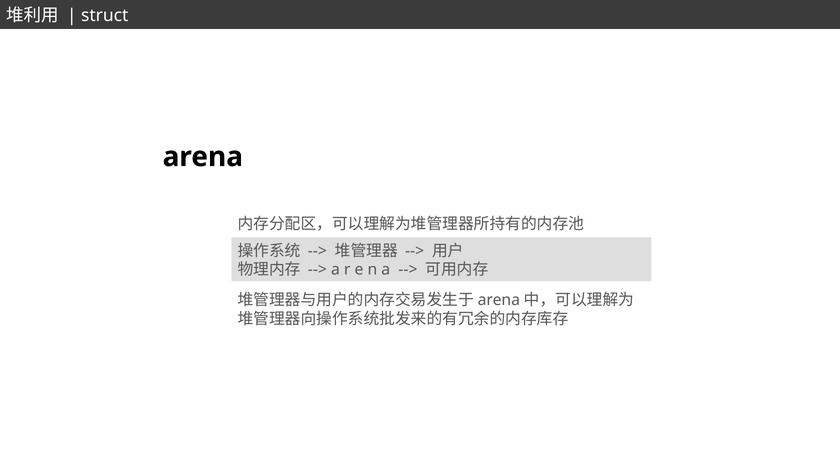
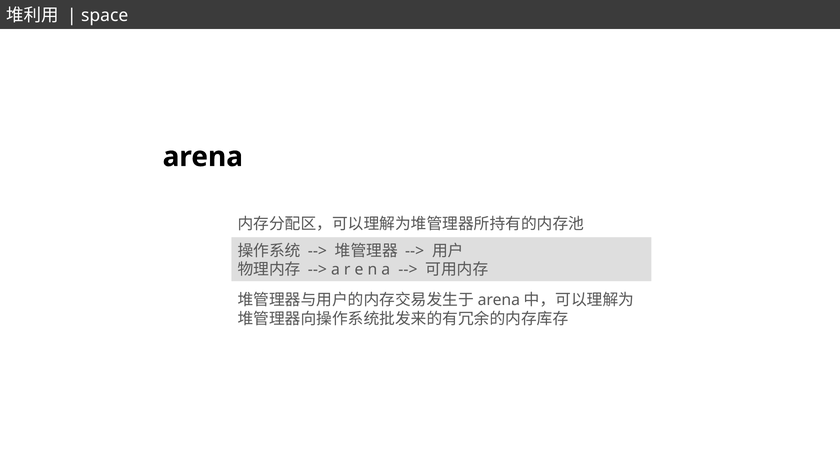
struct: struct -> space
